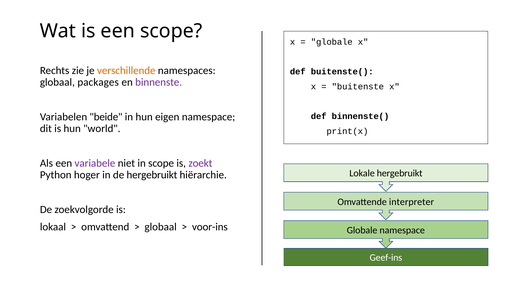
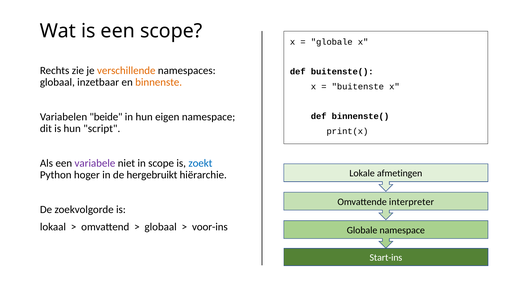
packages: packages -> inzetbaar
binnenste colour: purple -> orange
world: world -> script
zoekt colour: purple -> blue
Lokale hergebruikt: hergebruikt -> afmetingen
Geef-ins: Geef-ins -> Start-ins
